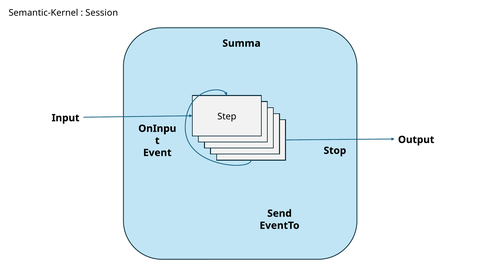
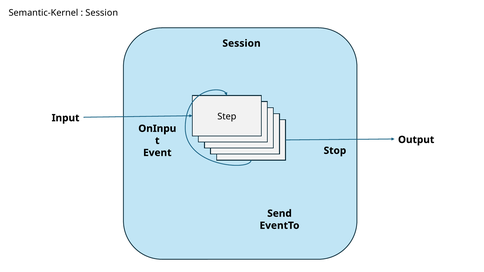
Summa at (242, 43): Summa -> Session
